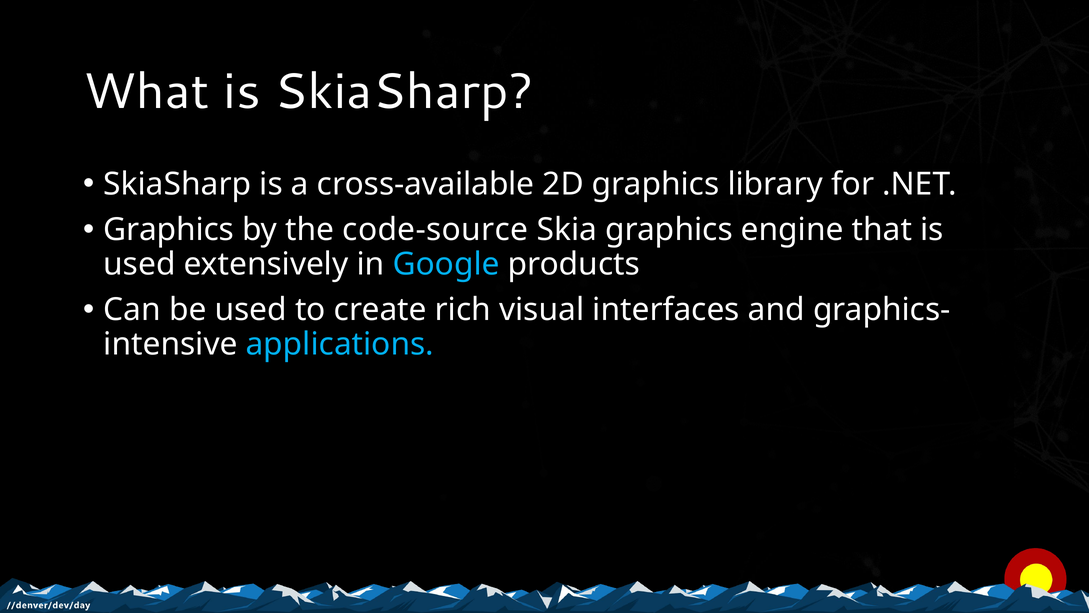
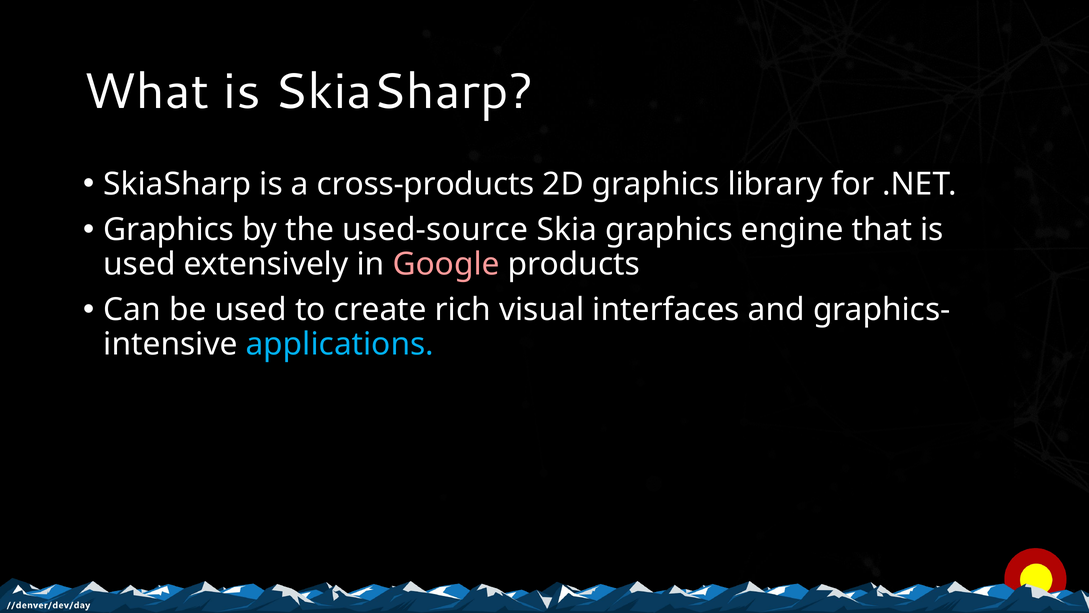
cross-available: cross-available -> cross-products
code-source: code-source -> used-source
Google colour: light blue -> pink
